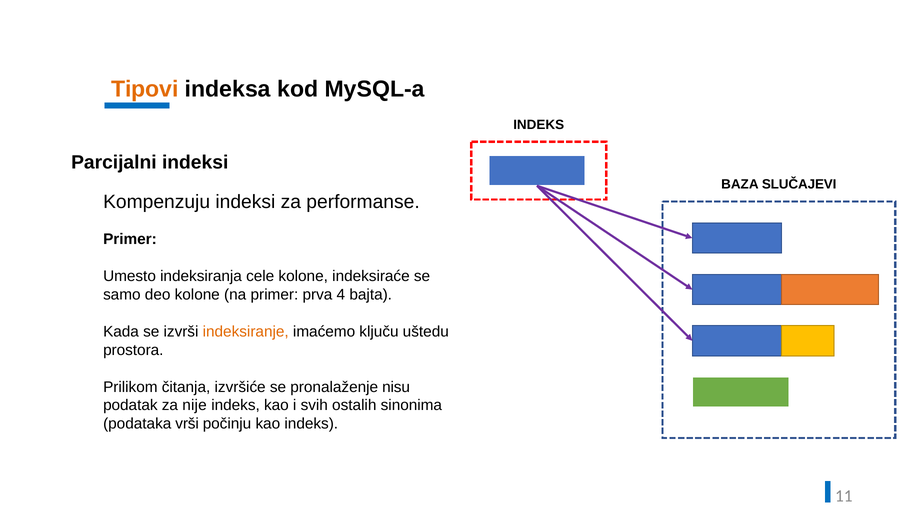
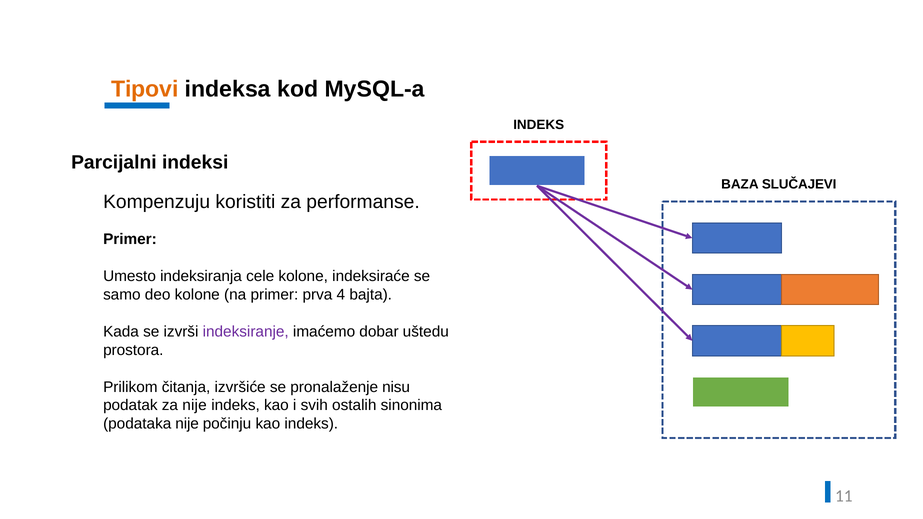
Kompenzuju indeksi: indeksi -> koristiti
indeksiranje colour: orange -> purple
ključu: ključu -> dobar
podataka vrši: vrši -> nije
